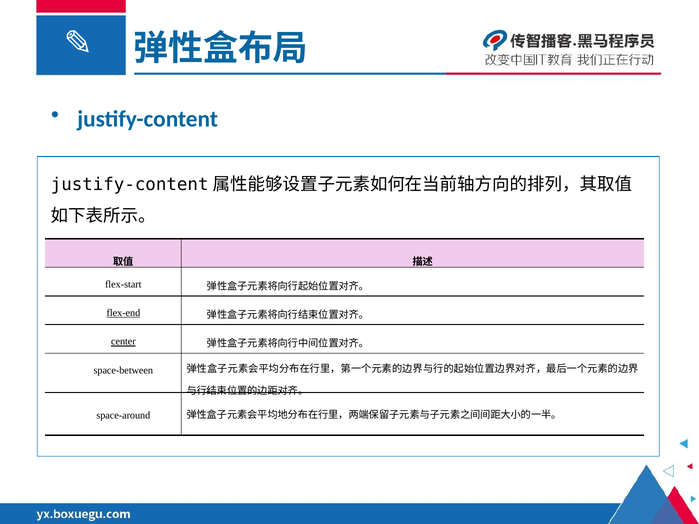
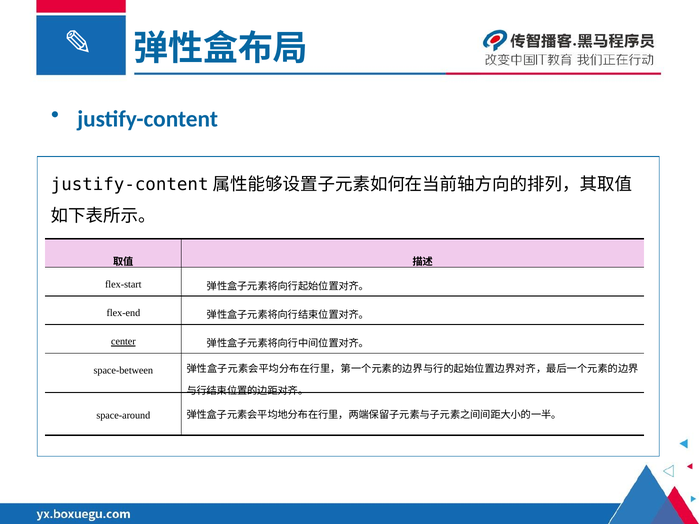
flex-end underline: present -> none
